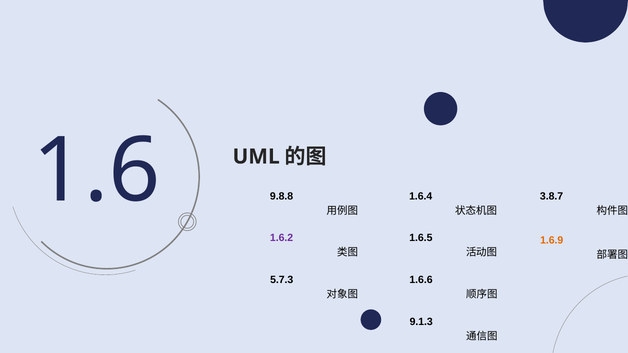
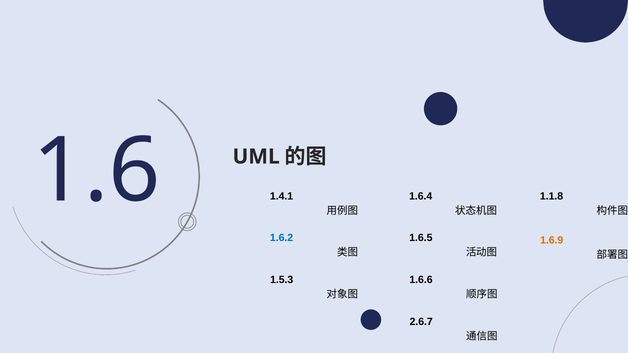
9.8.8: 9.8.8 -> 1.4.1
3.8.7: 3.8.7 -> 1.1.8
1.6.2 colour: purple -> blue
5.7.3: 5.7.3 -> 1.5.3
9.1.3: 9.1.3 -> 2.6.7
